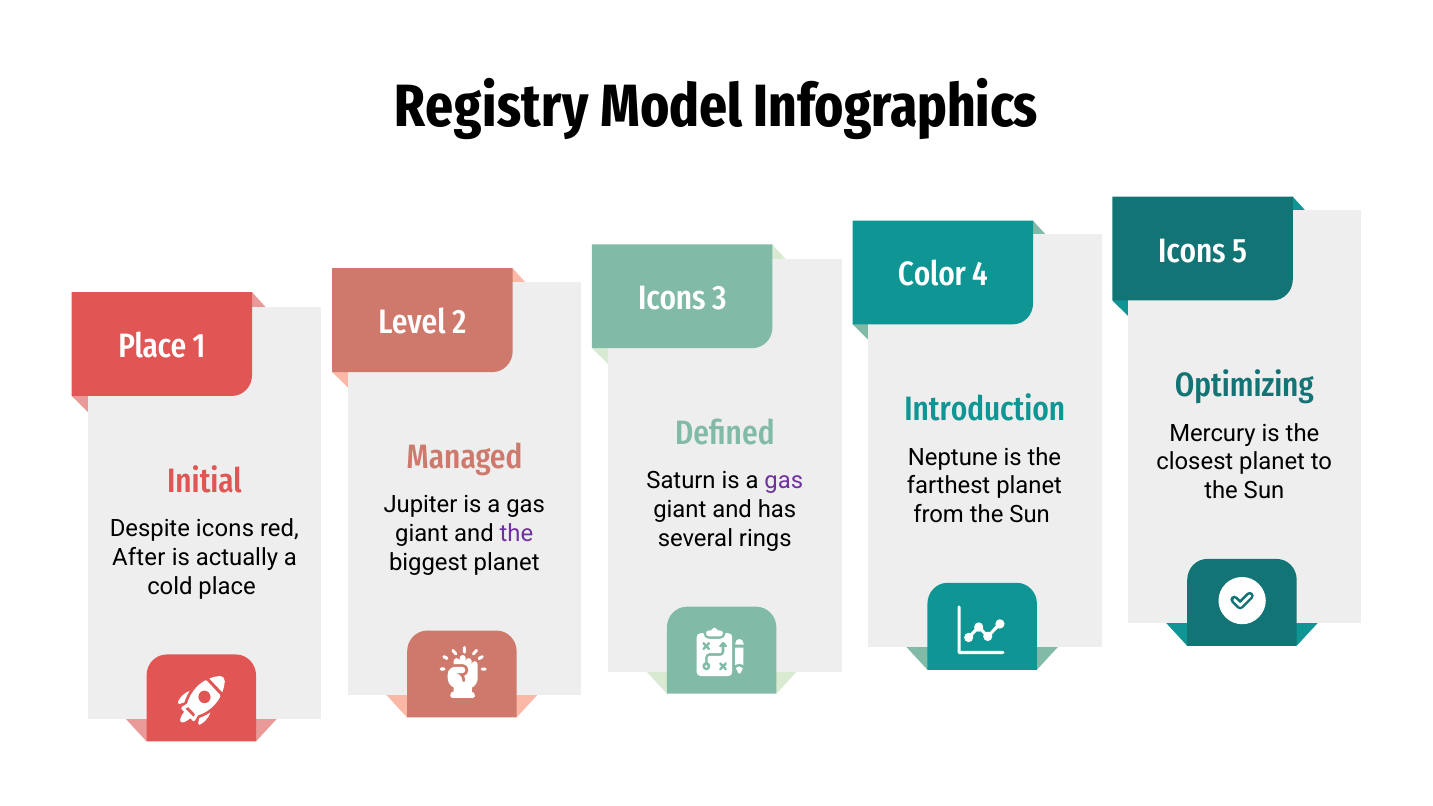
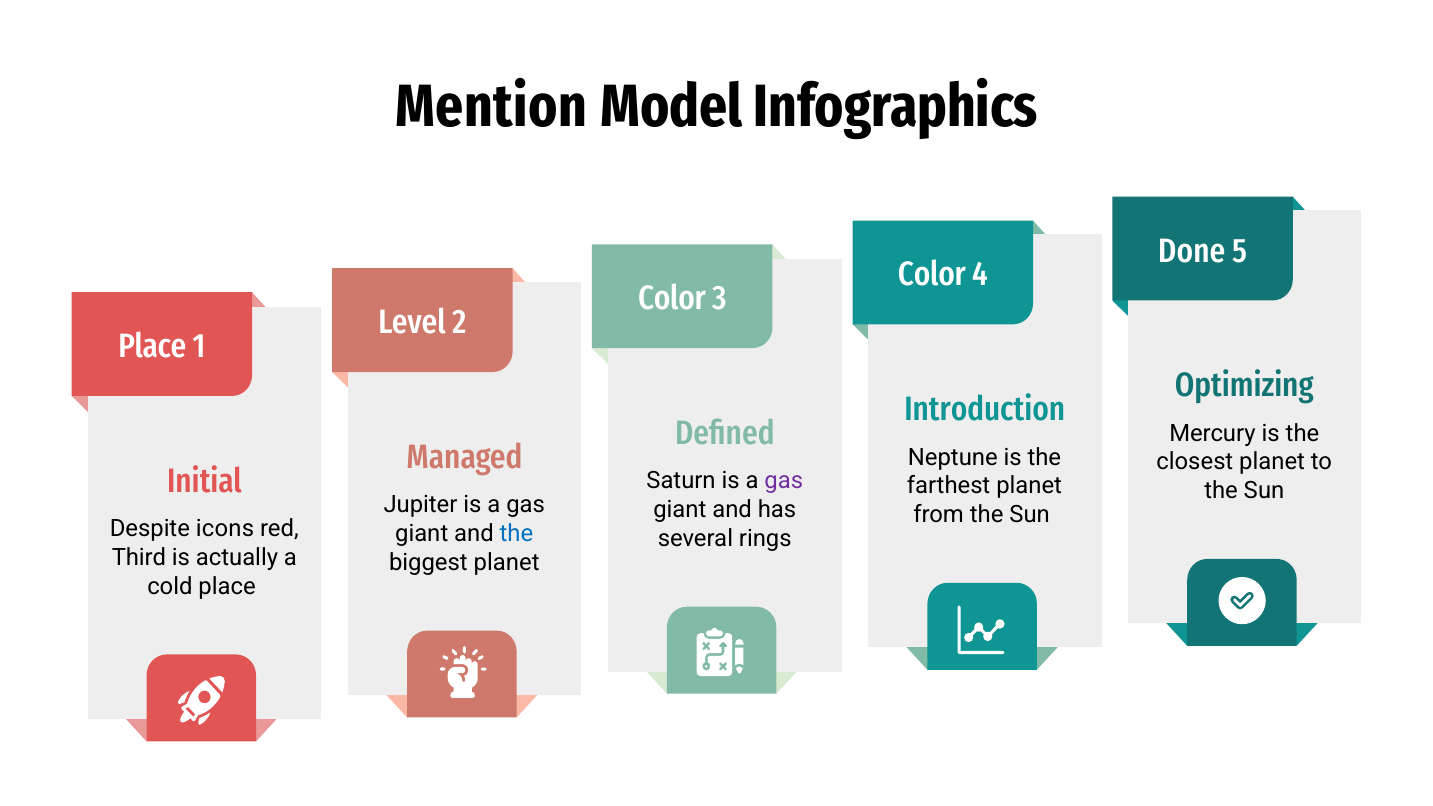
Registry: Registry -> Mention
Icons at (1192, 251): Icons -> Done
Icons at (672, 299): Icons -> Color
the at (516, 534) colour: purple -> blue
After: After -> Third
